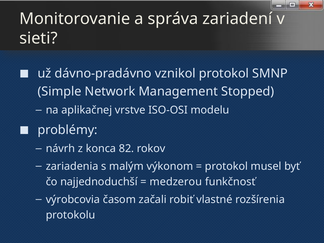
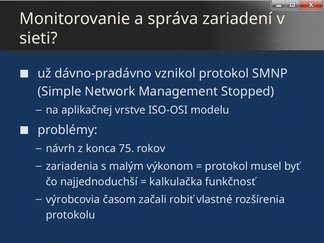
82: 82 -> 75
medzerou: medzerou -> kalkulačka
